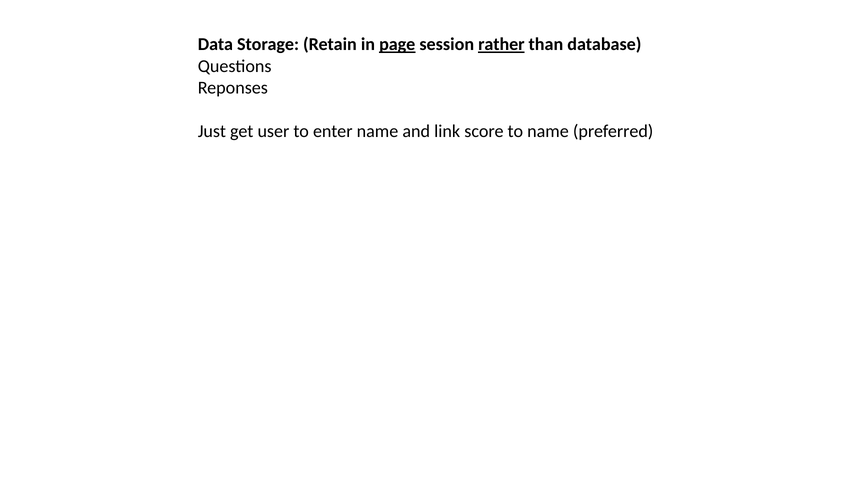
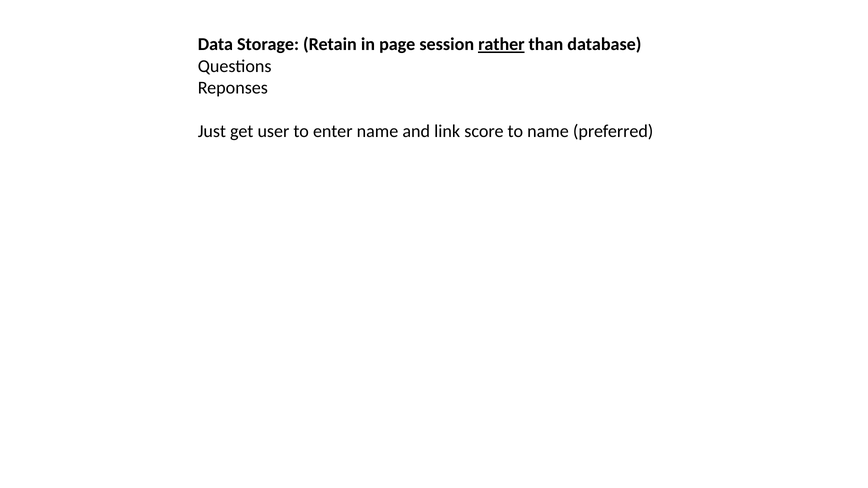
page underline: present -> none
